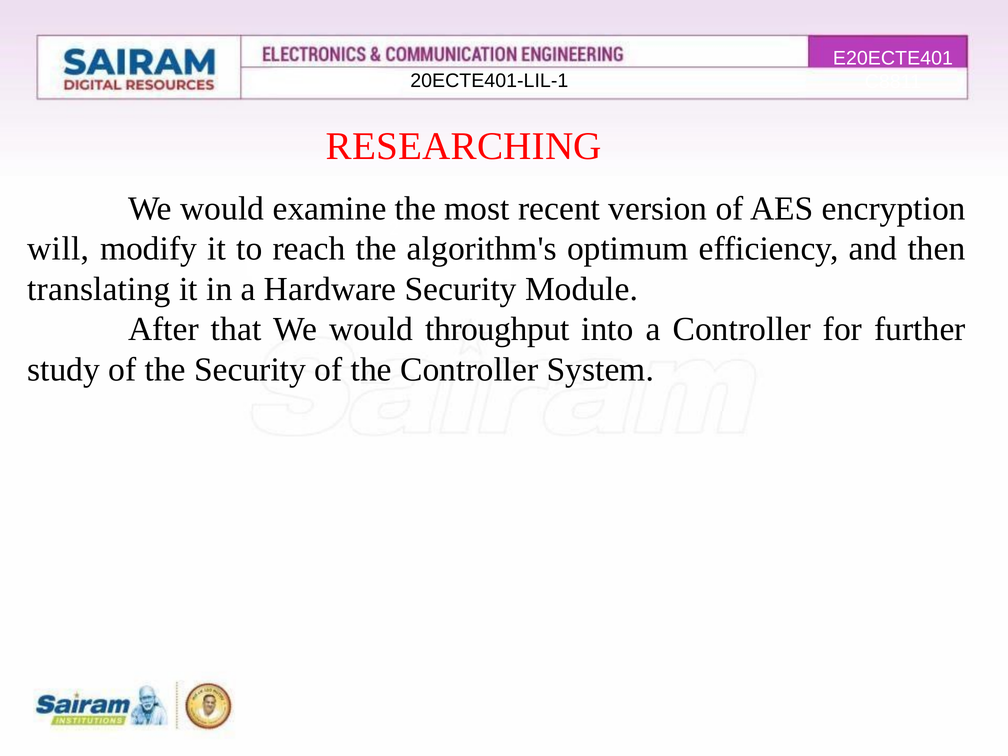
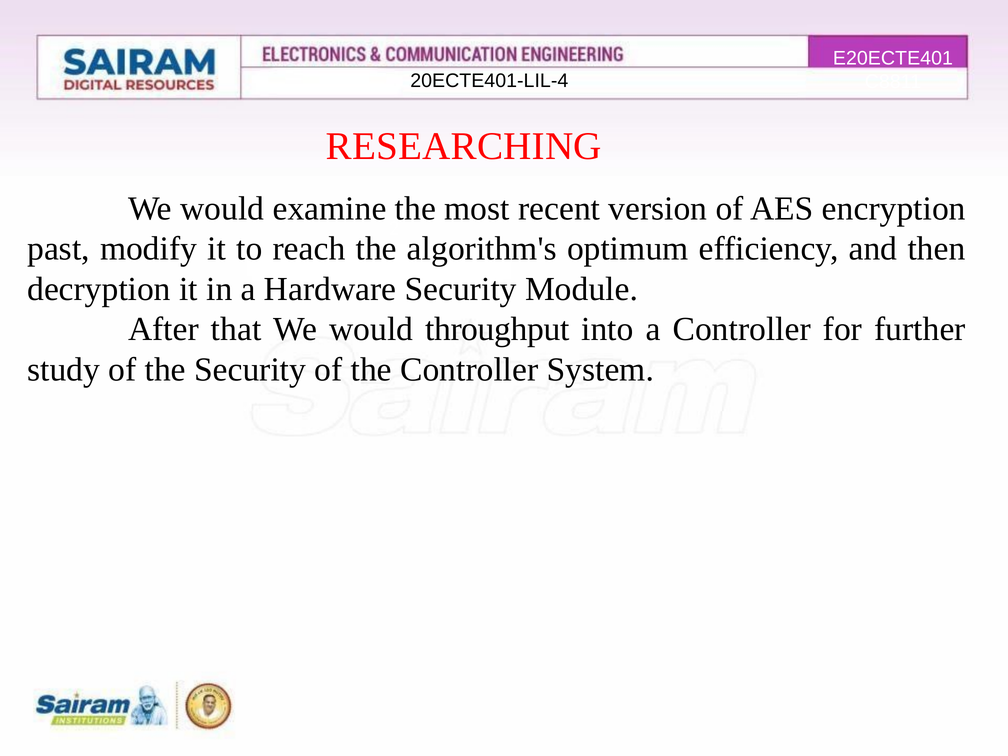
20ECTE401-LIL-1: 20ECTE401-LIL-1 -> 20ECTE401-LIL-4
will: will -> past
translating: translating -> decryption
